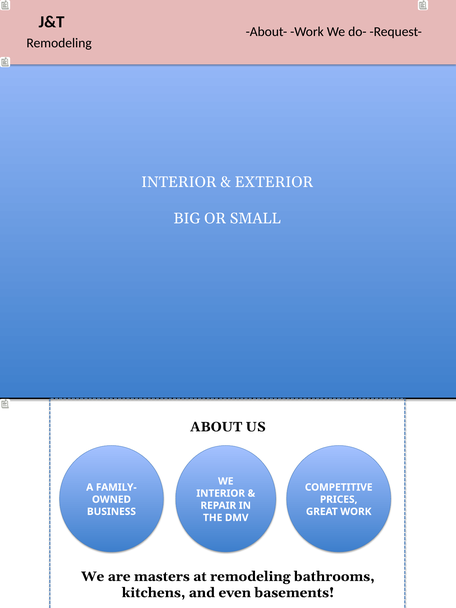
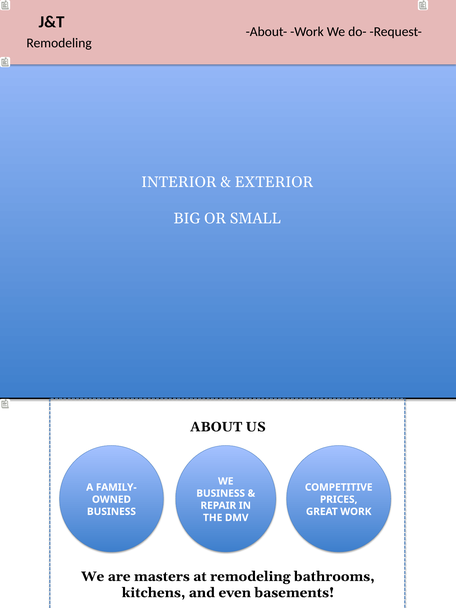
INTERIOR at (221, 493): INTERIOR -> BUSINESS
